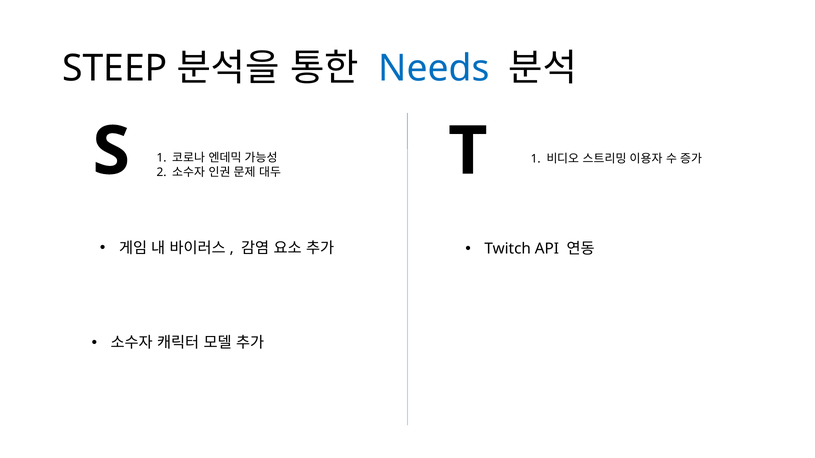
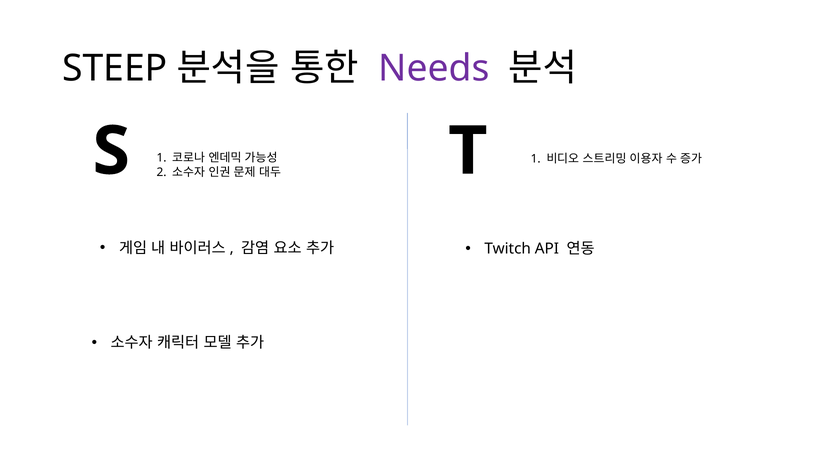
Needs colour: blue -> purple
